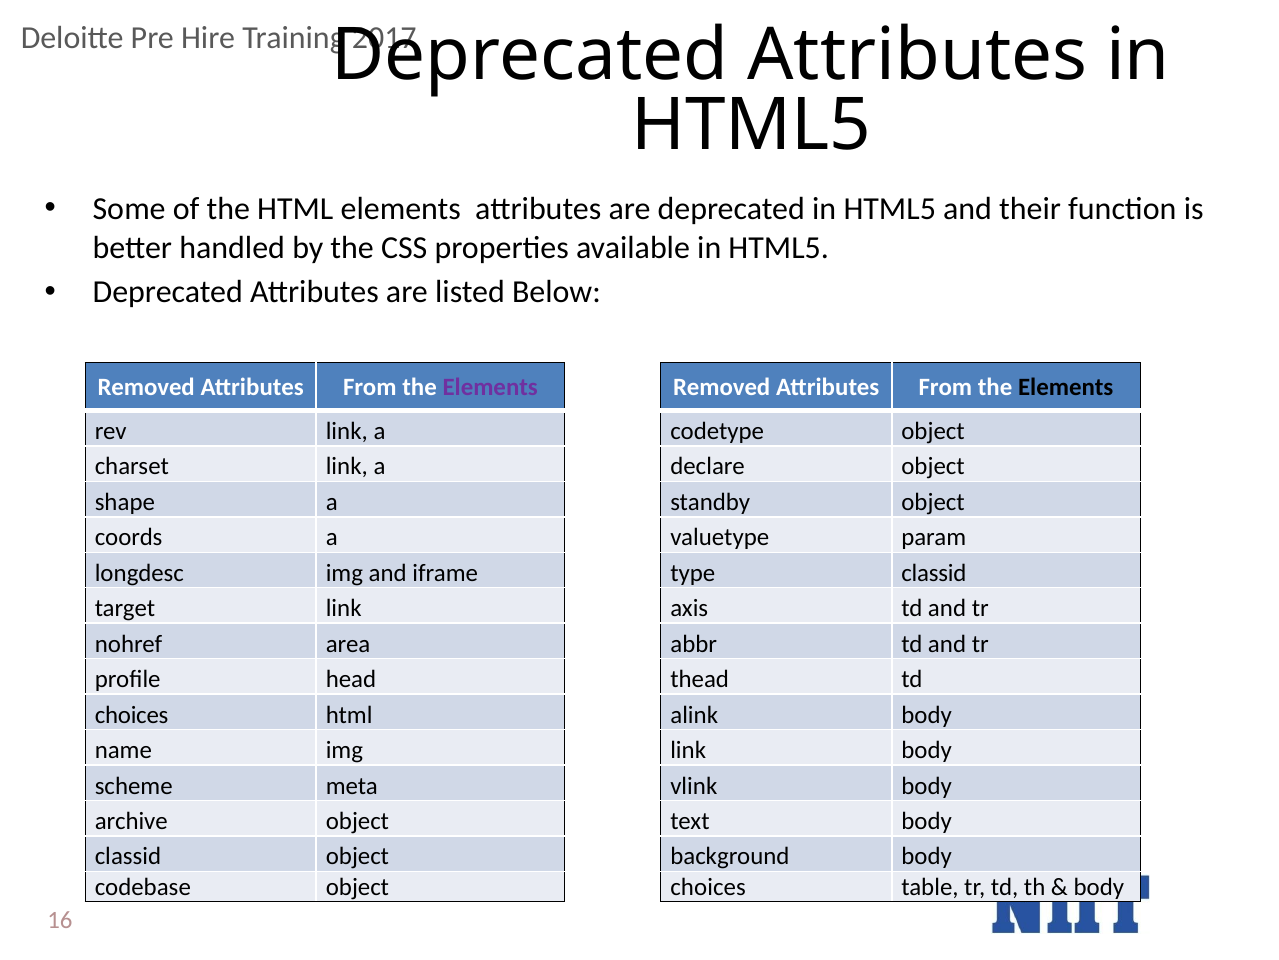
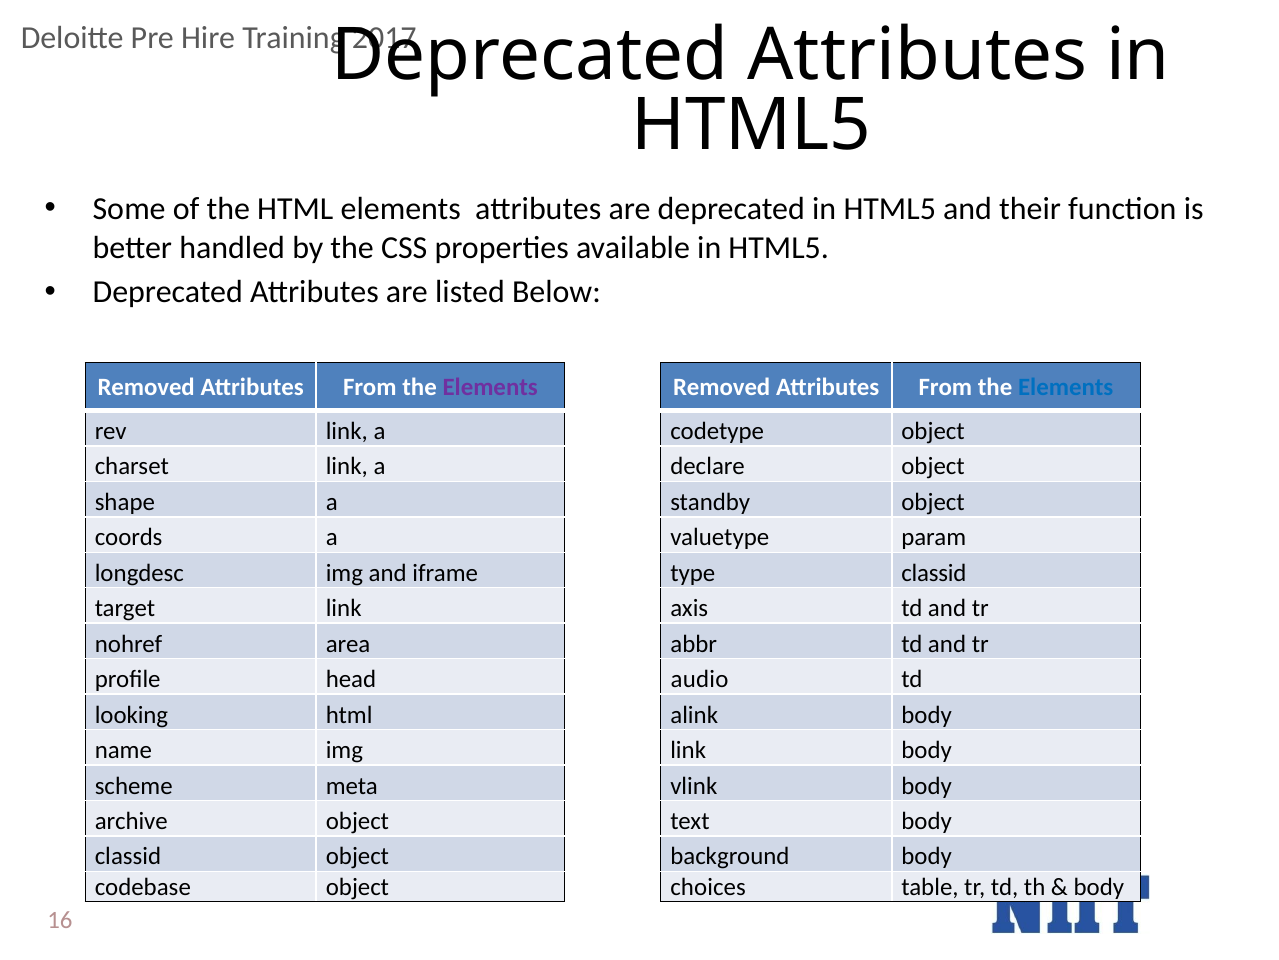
Elements at (1066, 387) colour: black -> blue
thead: thead -> audio
choices at (132, 714): choices -> looking
